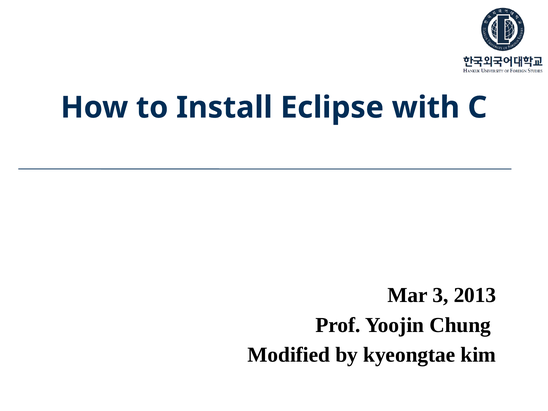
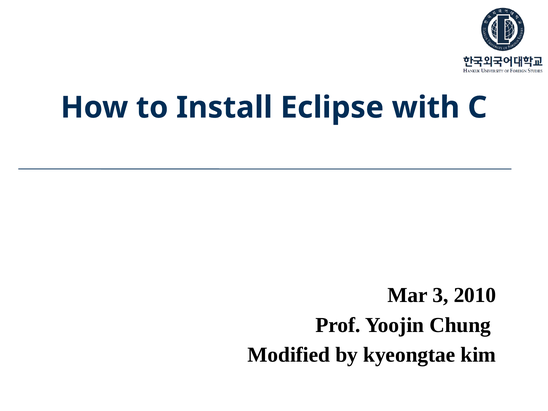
2013: 2013 -> 2010
